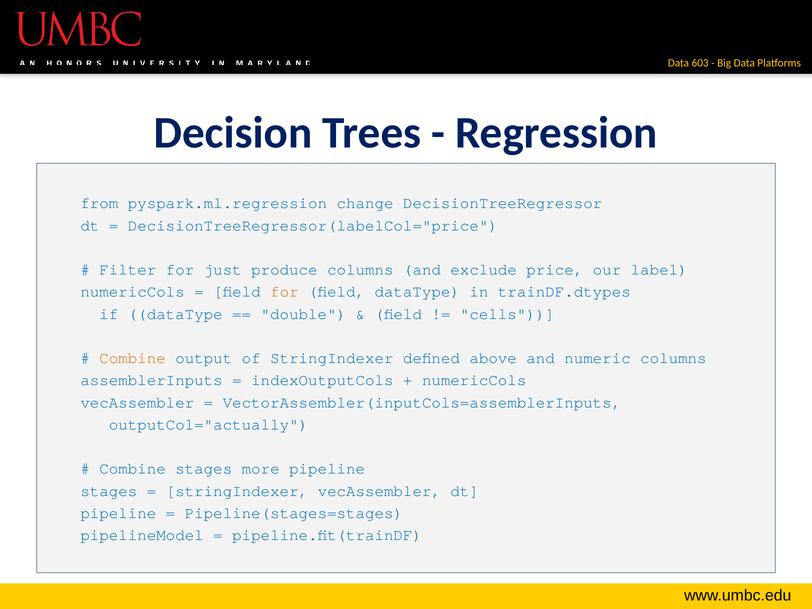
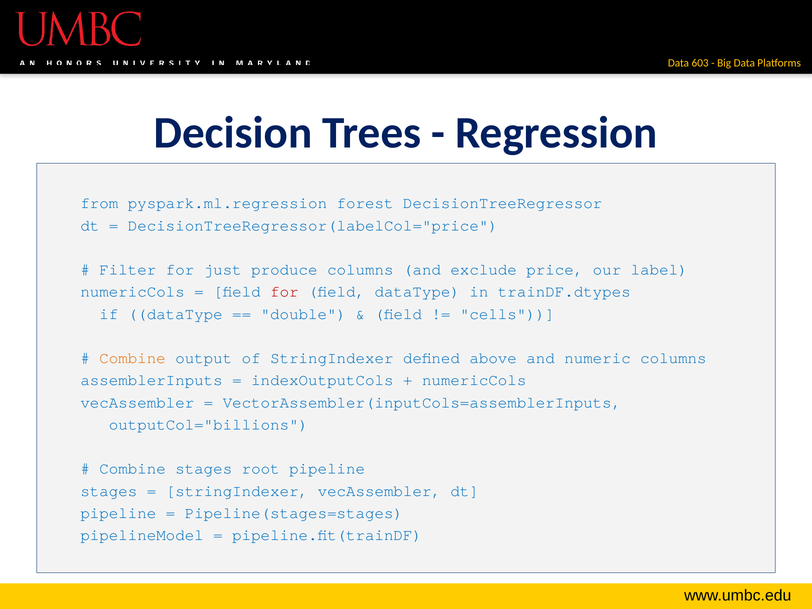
change: change -> forest
for at (284, 292) colour: orange -> red
outputCol="actually: outputCol="actually -> outputCol="billions
more: more -> root
